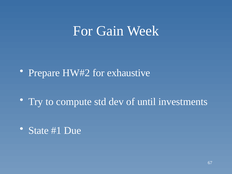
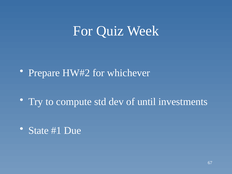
Gain: Gain -> Quiz
exhaustive: exhaustive -> whichever
